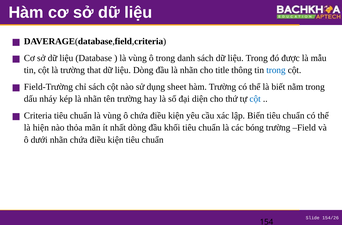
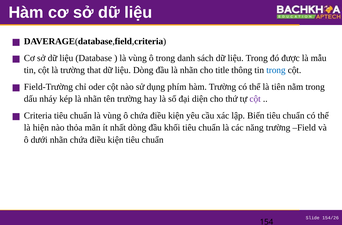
chỉ sách: sách -> oder
sheet: sheet -> phím
biết: biết -> tiên
cột at (255, 99) colour: blue -> purple
bóng: bóng -> năng
